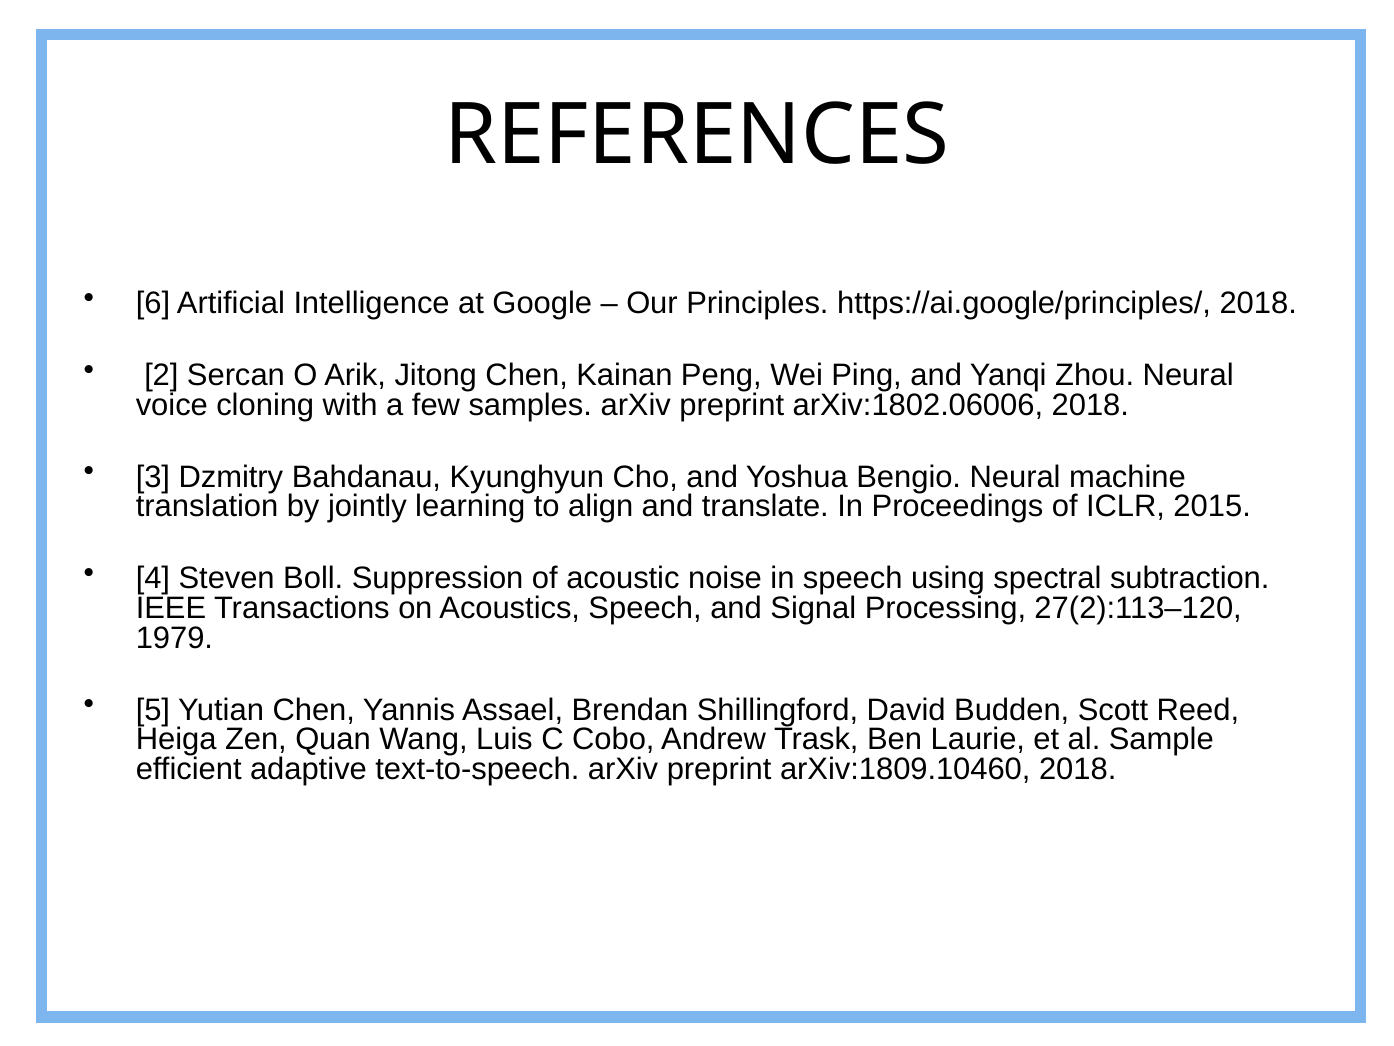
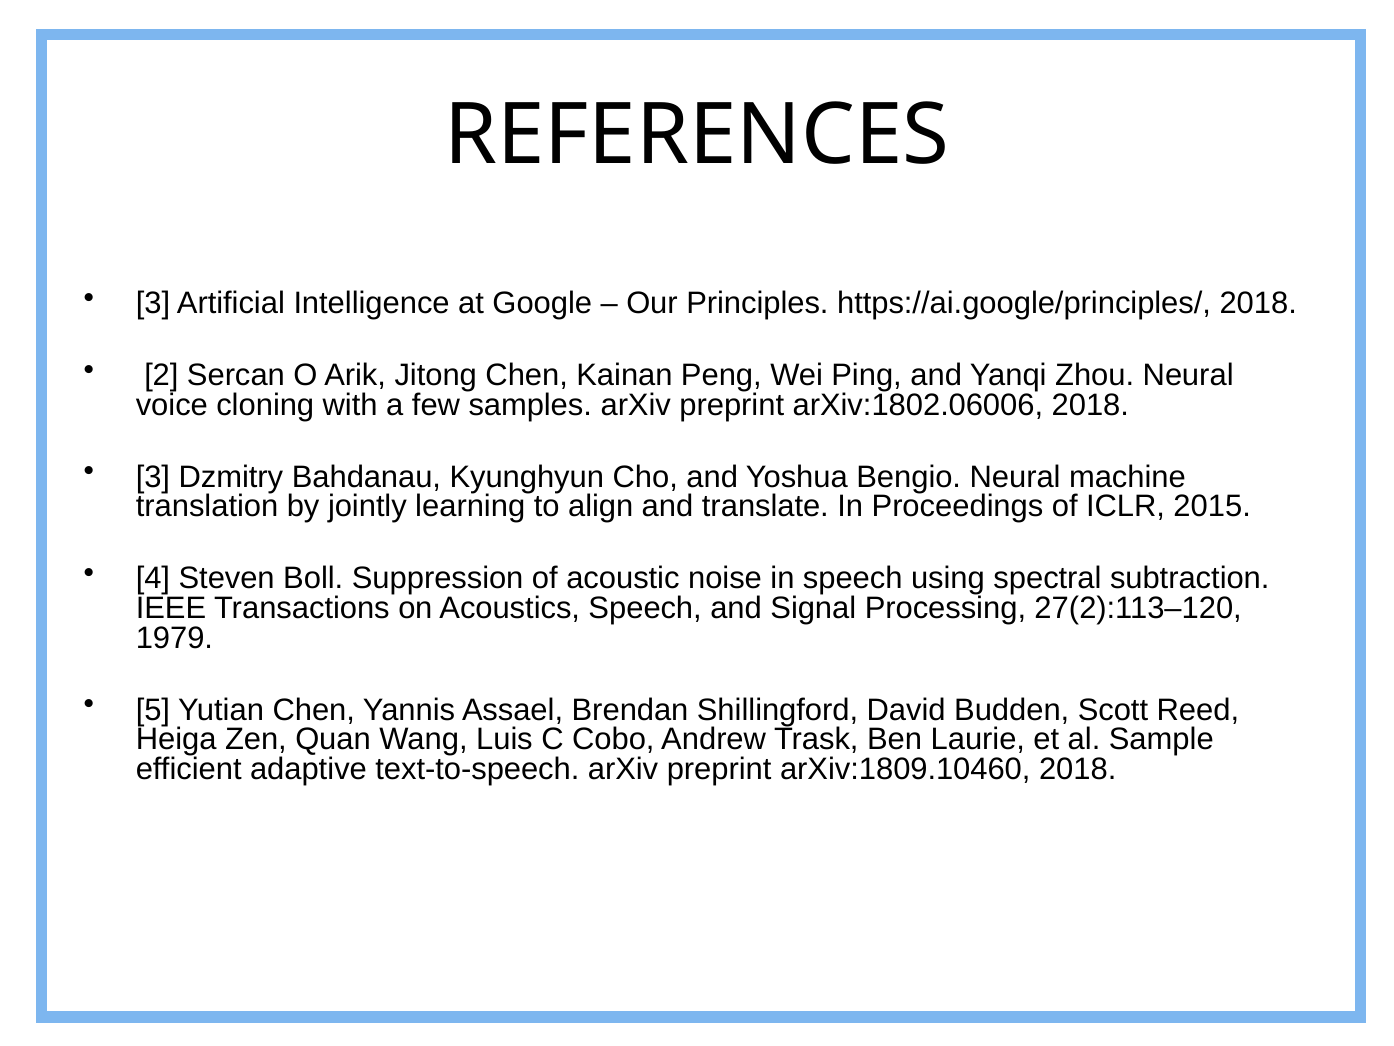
6 at (153, 303): 6 -> 3
